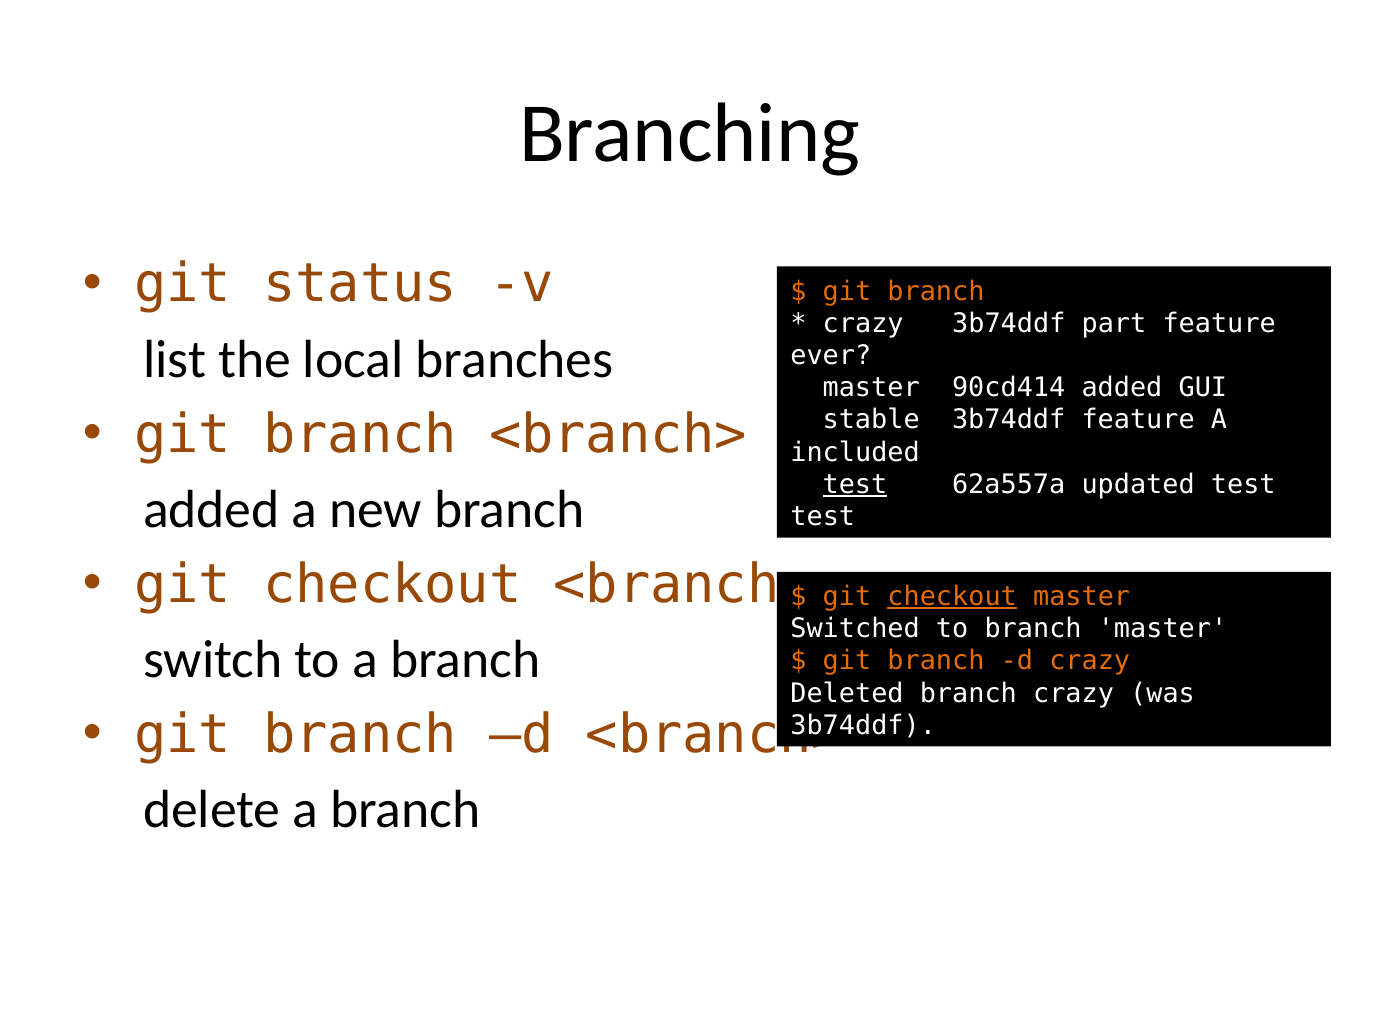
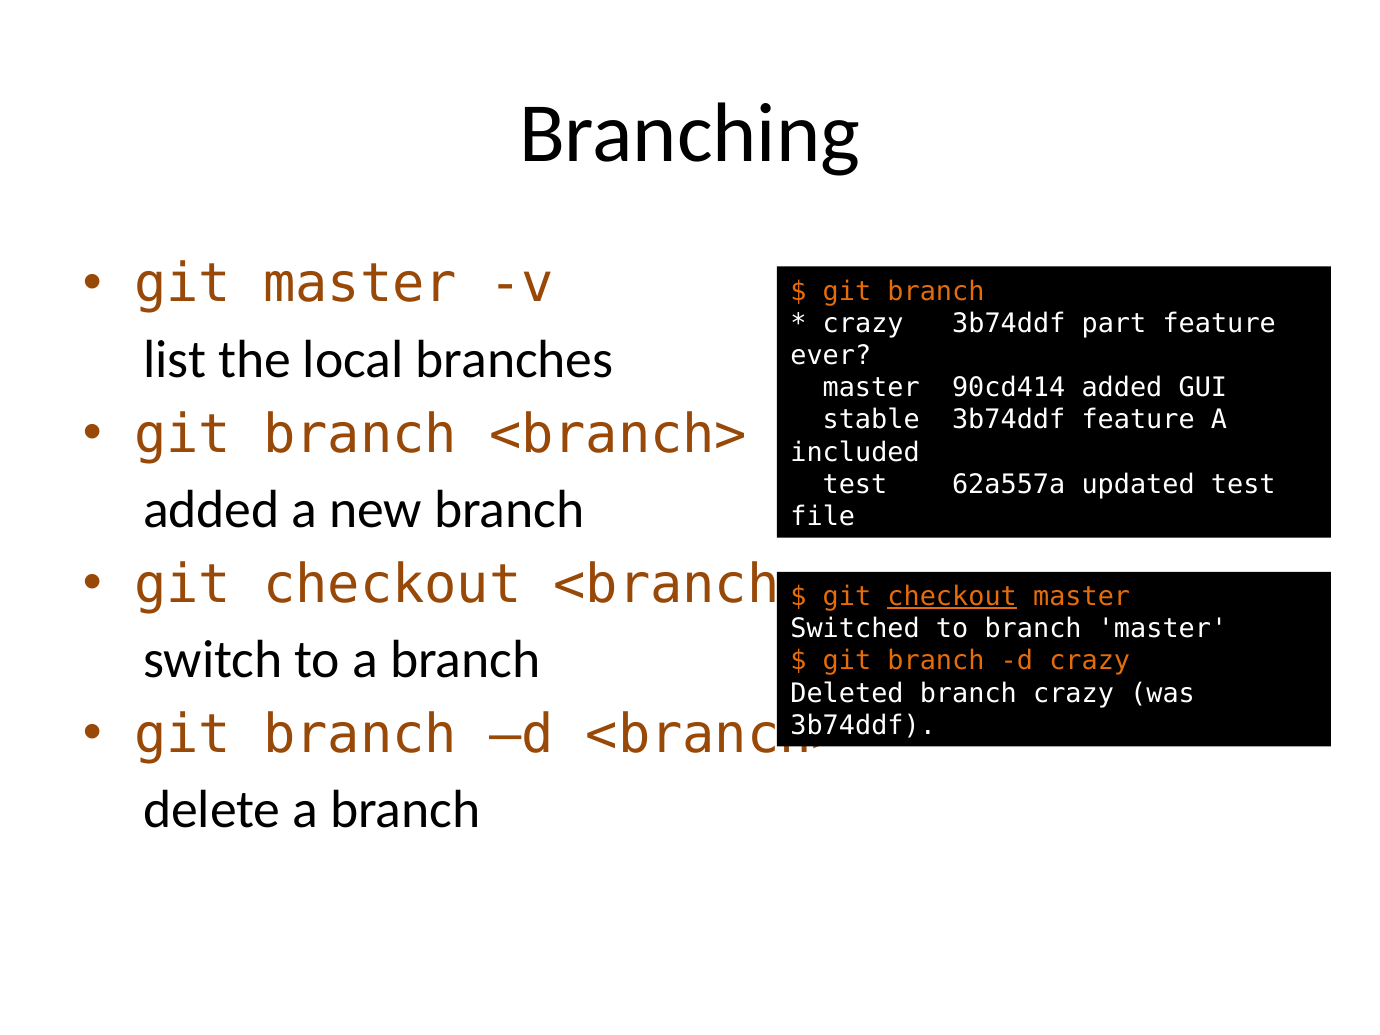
git status: status -> master
test at (855, 484) underline: present -> none
test at (823, 517): test -> file
